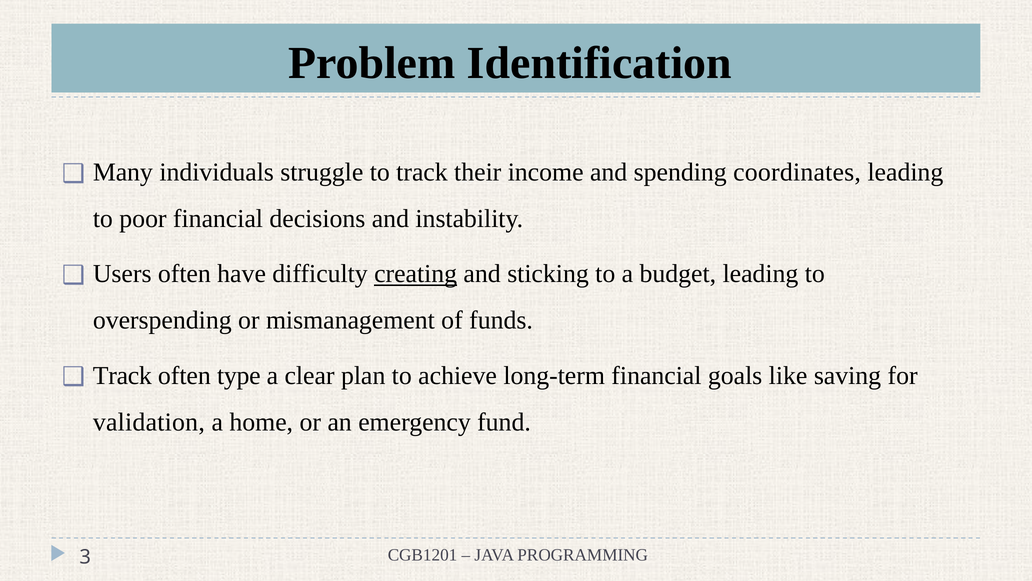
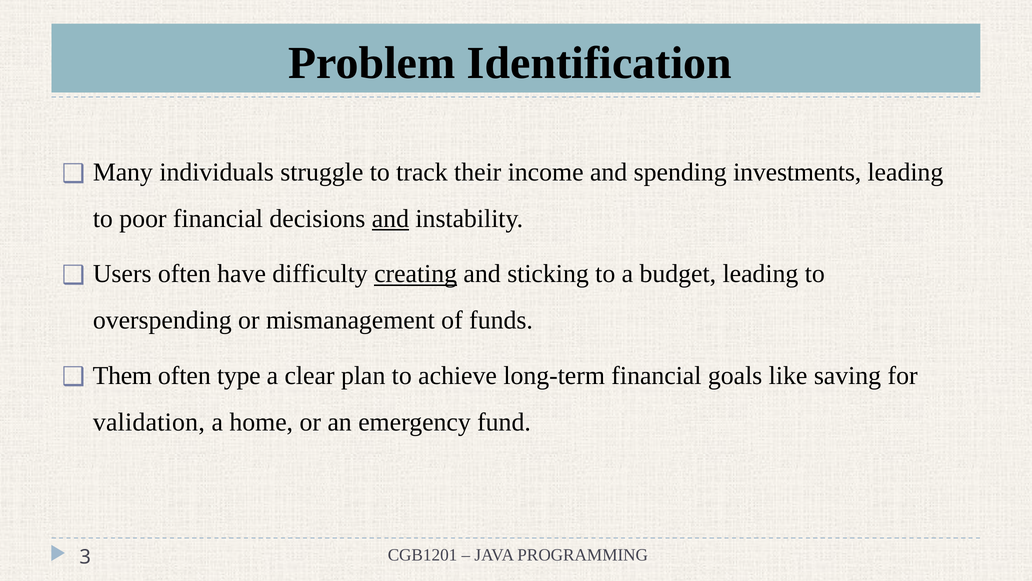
coordinates: coordinates -> investments
and at (390, 219) underline: none -> present
Track at (122, 375): Track -> Them
